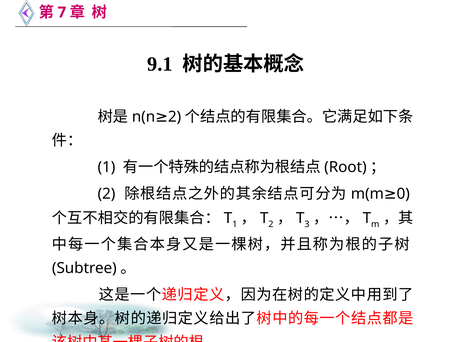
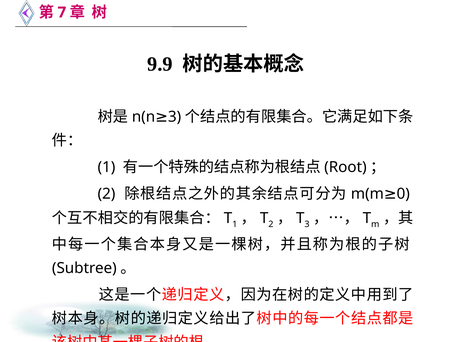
9.1: 9.1 -> 9.9
2 at (175, 117): 2 -> 3
